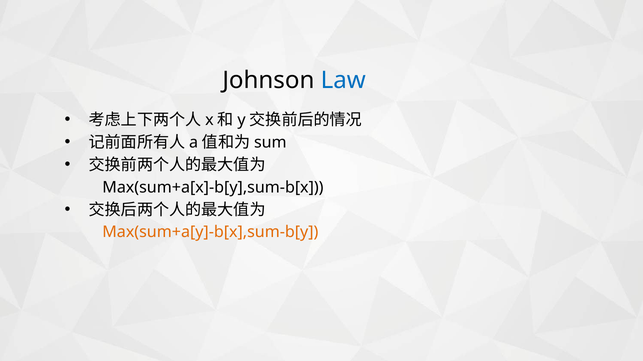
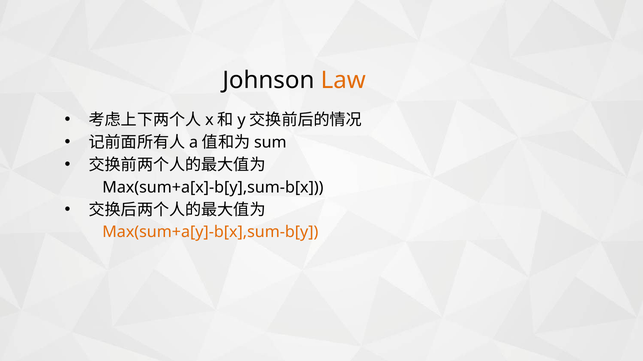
Law colour: blue -> orange
